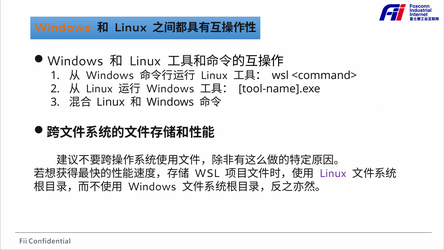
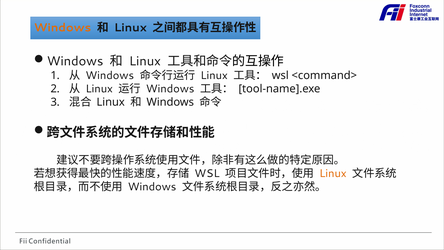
Linux at (333, 173) colour: purple -> orange
